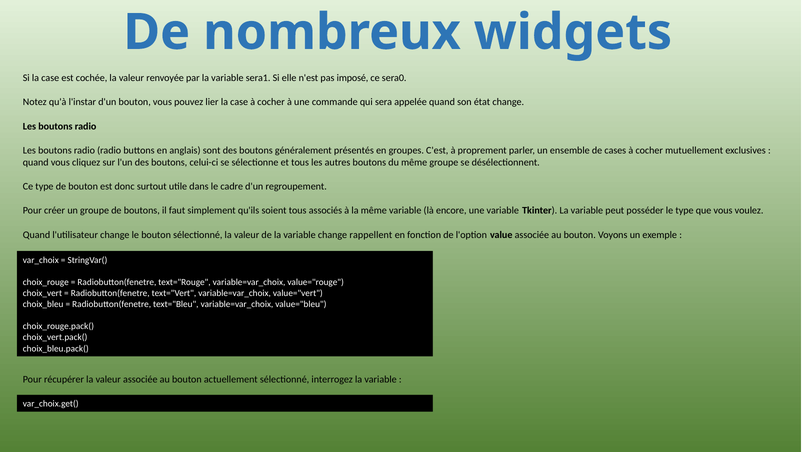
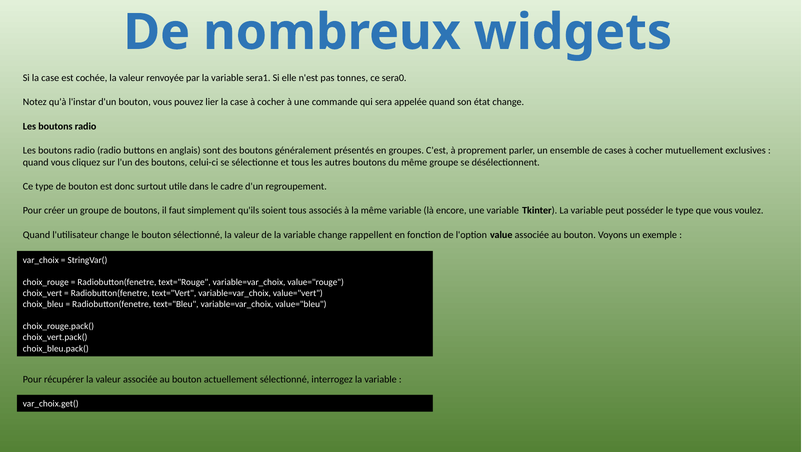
imposé: imposé -> tonnes
